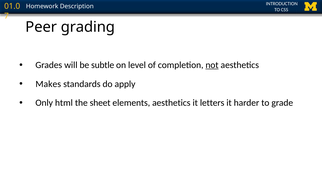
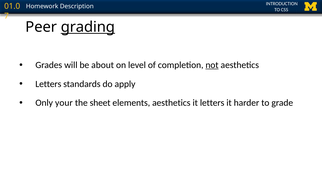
grading underline: none -> present
subtle: subtle -> about
Makes at (48, 84): Makes -> Letters
html: html -> your
